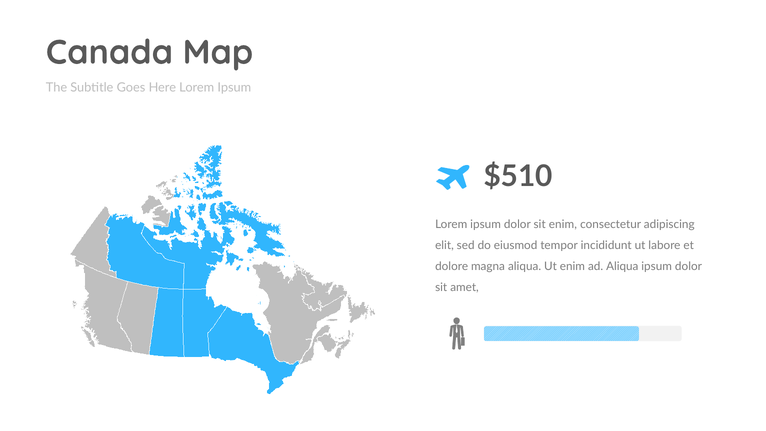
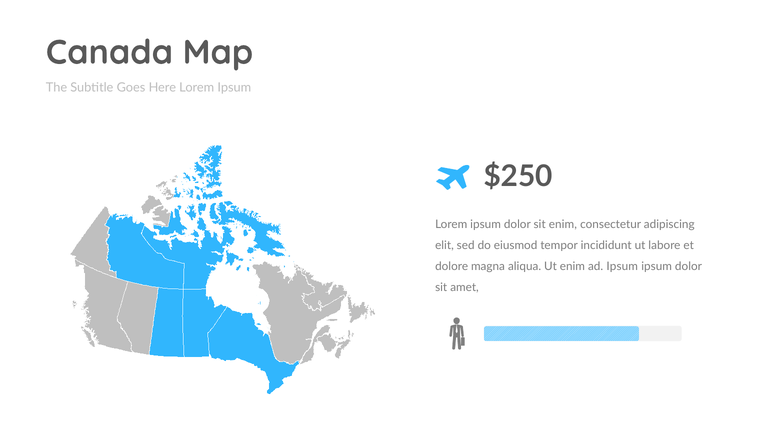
$510: $510 -> $250
ad Aliqua: Aliqua -> Ipsum
